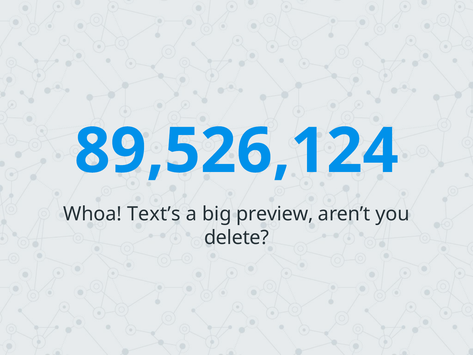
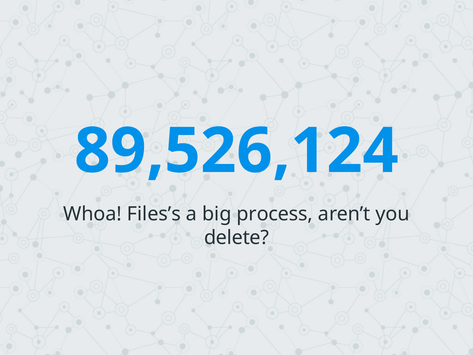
Text’s: Text’s -> Files’s
preview: preview -> process
